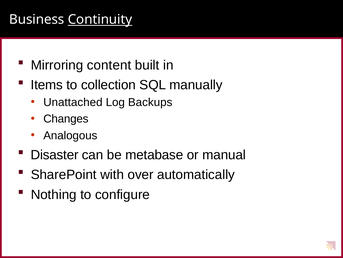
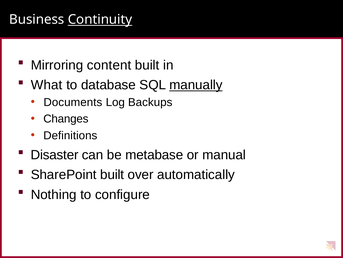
Items: Items -> What
collection: collection -> database
manually underline: none -> present
Unattached: Unattached -> Documents
Analogous: Analogous -> Definitions
SharePoint with: with -> built
